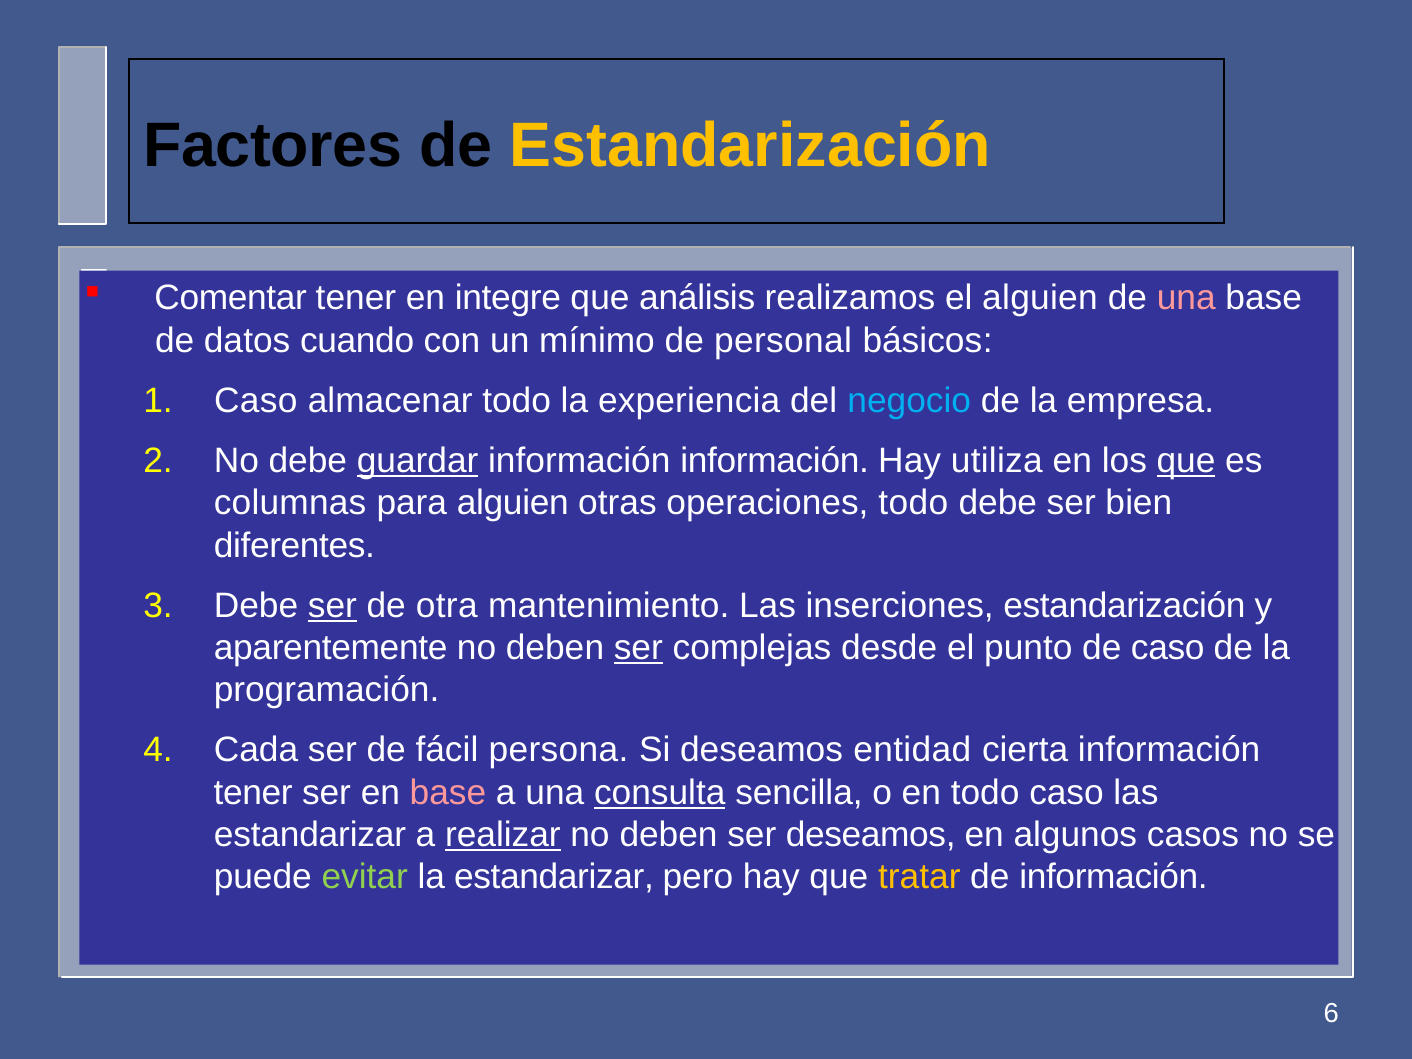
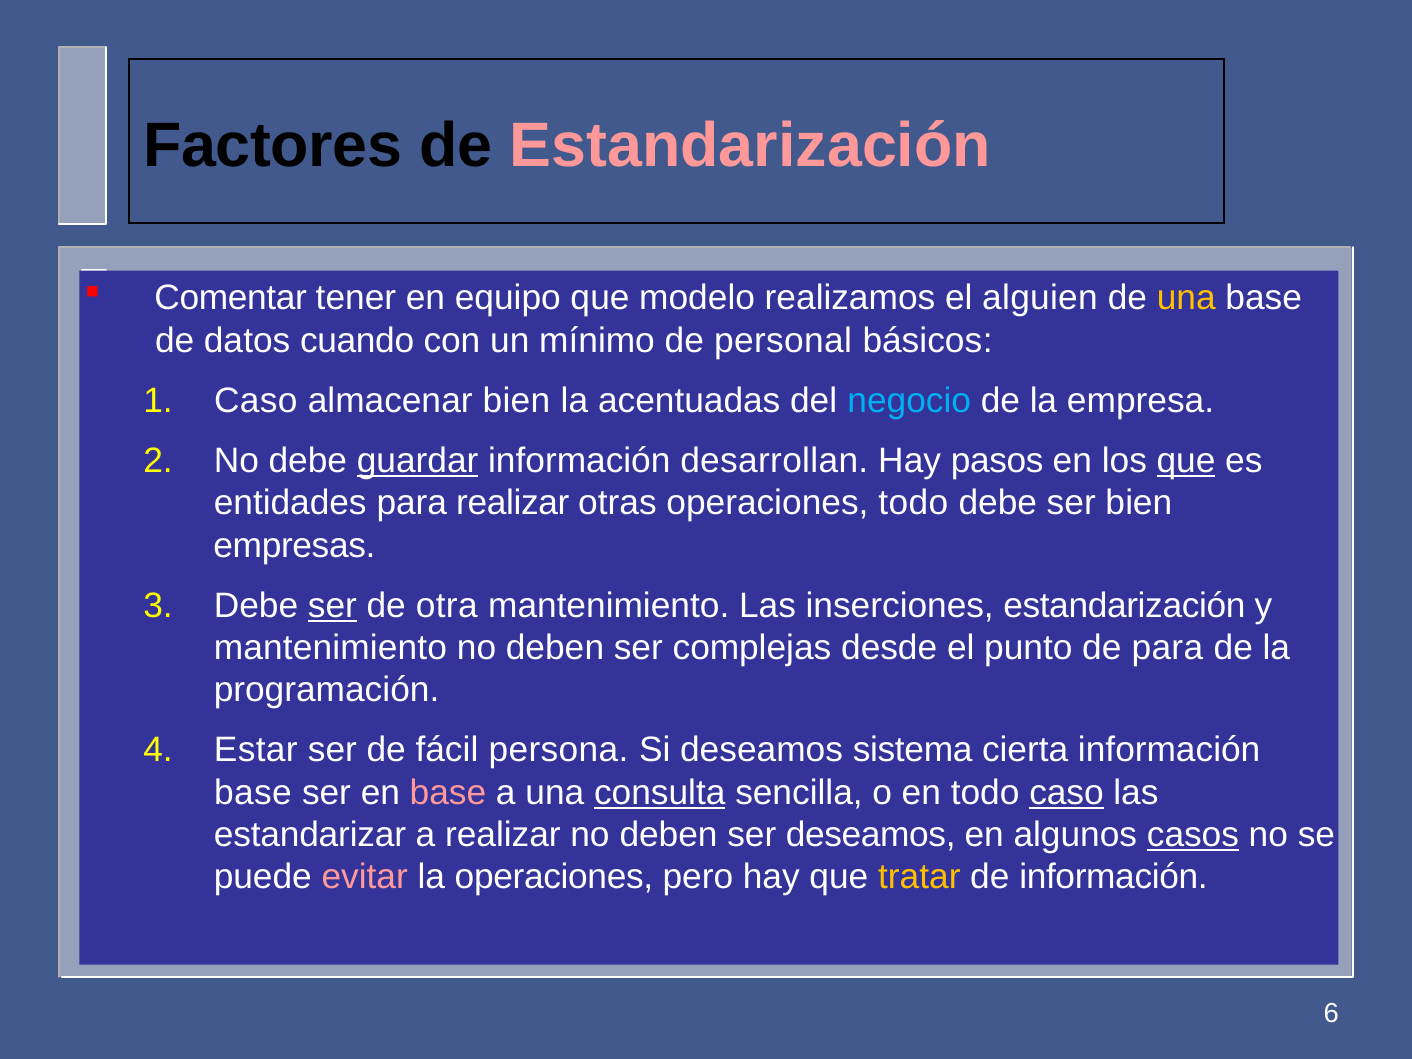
Estandarización at (750, 145) colour: yellow -> pink
integre: integre -> equipo
análisis: análisis -> modelo
una at (1186, 298) colour: pink -> yellow
almacenar todo: todo -> bien
experiencia: experiencia -> acentuadas
información información: información -> desarrollan
utiliza: utiliza -> pasos
columnas: columnas -> entidades
para alguien: alguien -> realizar
diferentes: diferentes -> empresas
aparentemente at (331, 648): aparentemente -> mantenimiento
ser at (638, 648) underline: present -> none
de caso: caso -> para
Cada: Cada -> Estar
entidad: entidad -> sistema
tener at (253, 793): tener -> base
caso at (1066, 793) underline: none -> present
realizar at (503, 835) underline: present -> none
casos underline: none -> present
evitar colour: light green -> pink
la estandarizar: estandarizar -> operaciones
